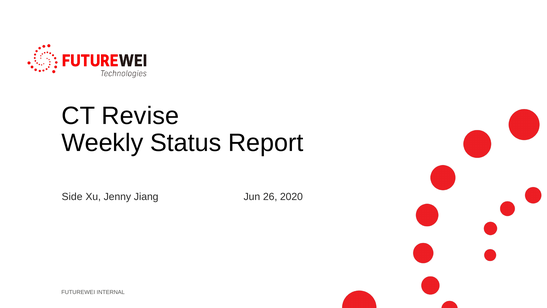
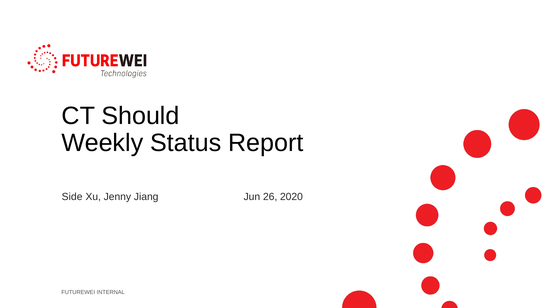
Revise: Revise -> Should
